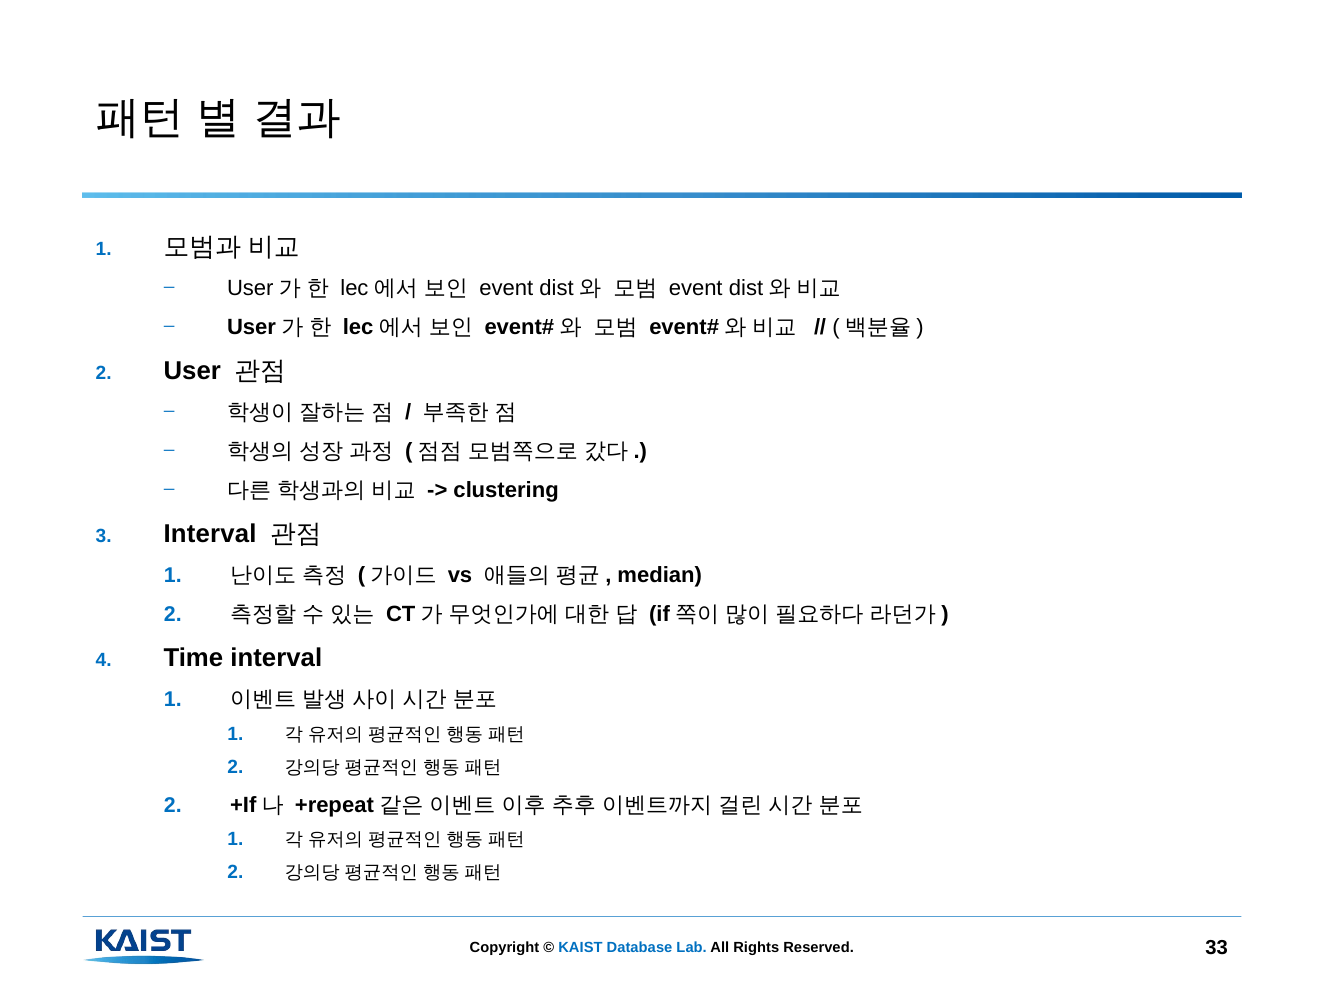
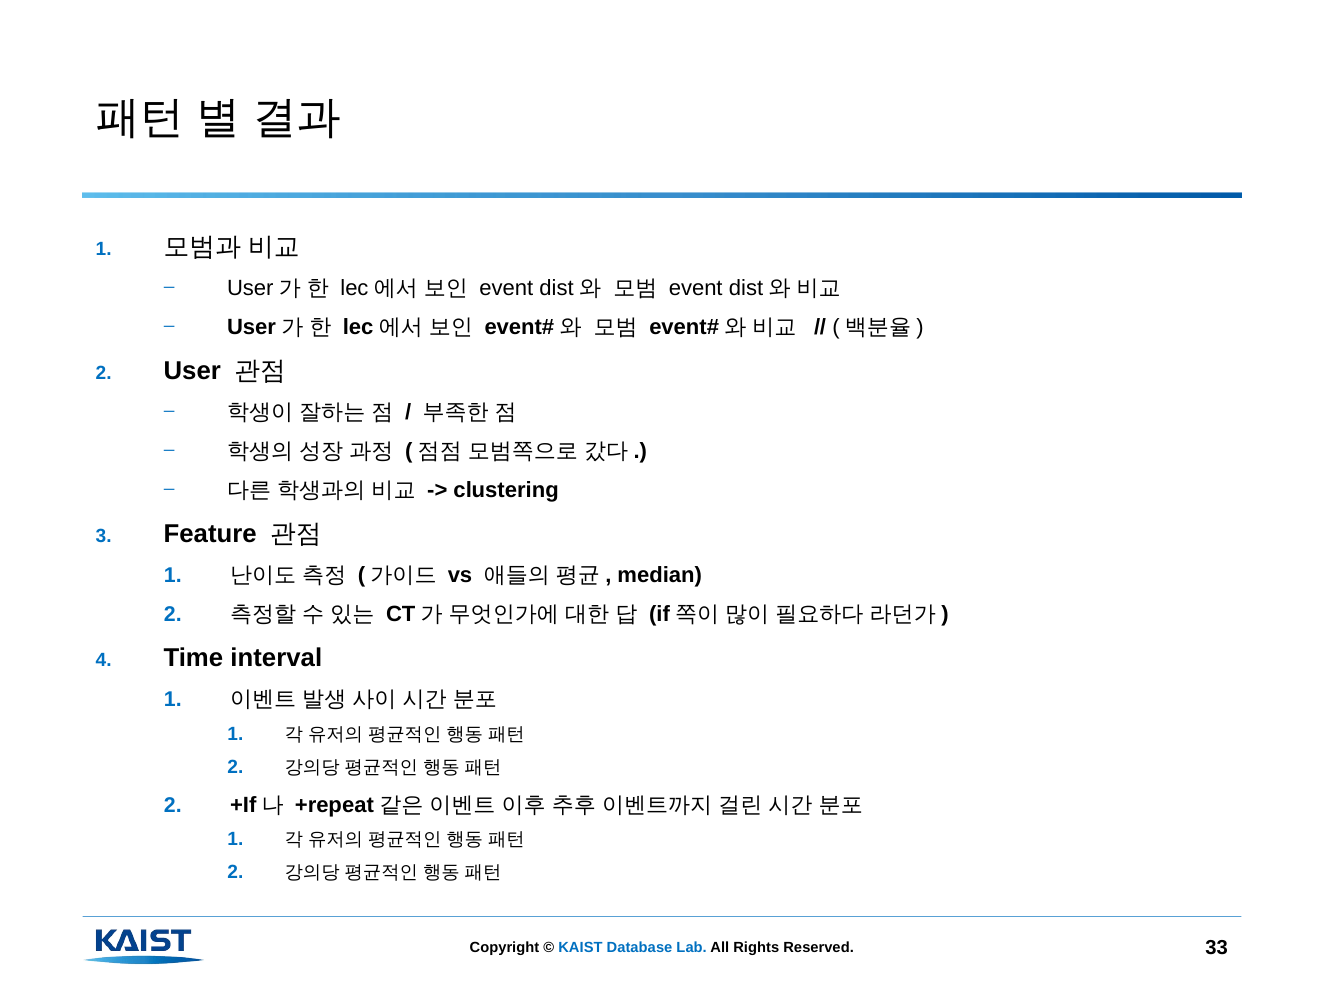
Interval at (210, 534): Interval -> Feature
